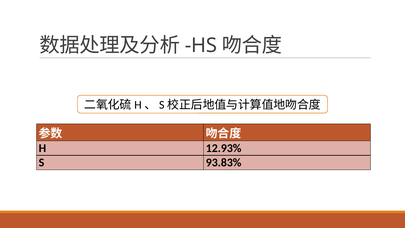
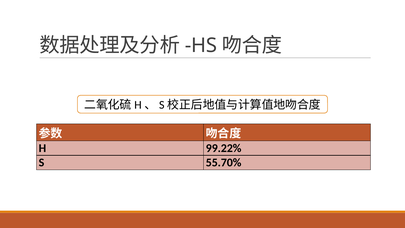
12.93%: 12.93% -> 99.22%
93.83%: 93.83% -> 55.70%
